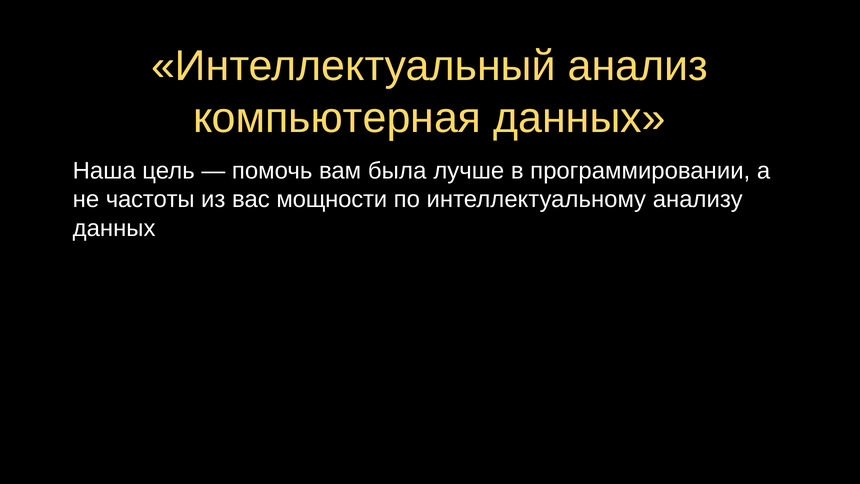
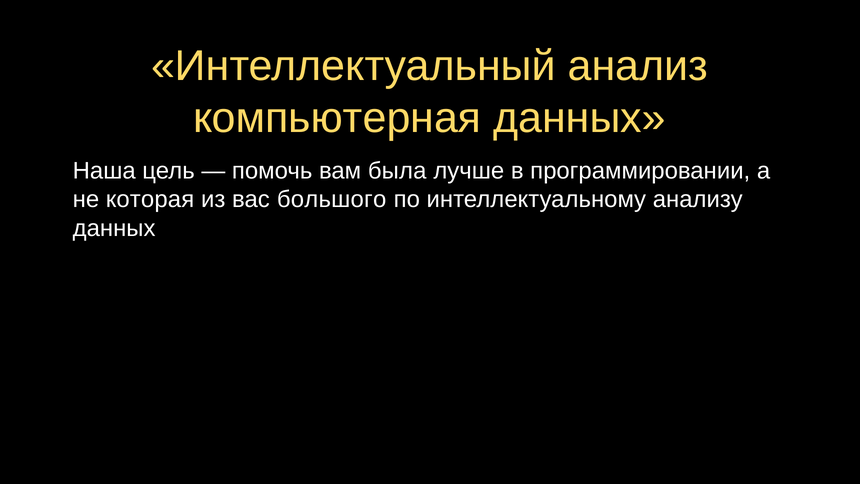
частоты: частоты -> которая
мощности: мощности -> большого
